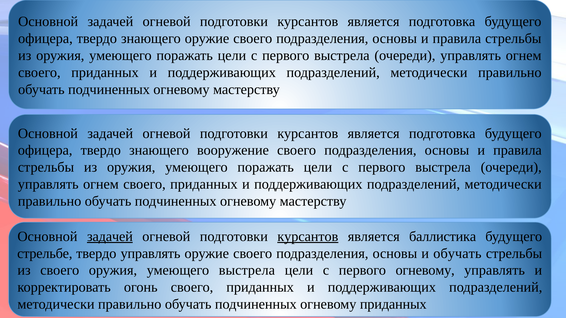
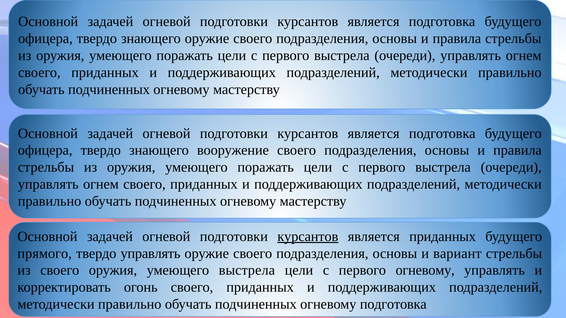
задачей at (110, 237) underline: present -> none
является баллистика: баллистика -> приданных
стрельбе: стрельбе -> прямого
и обучать: обучать -> вариант
огневому приданных: приданных -> подготовка
